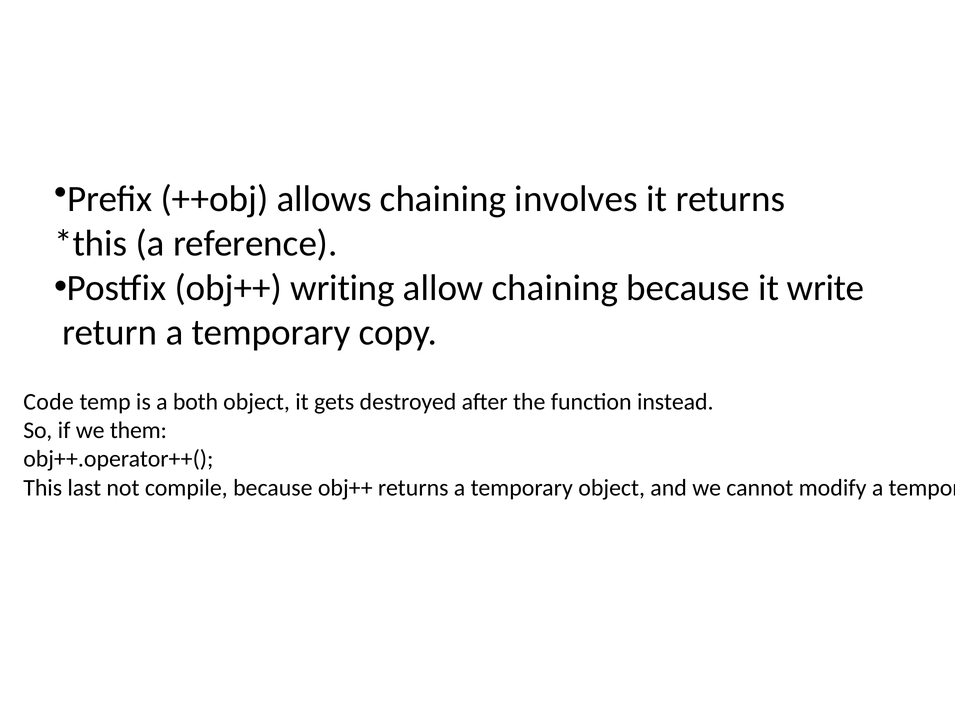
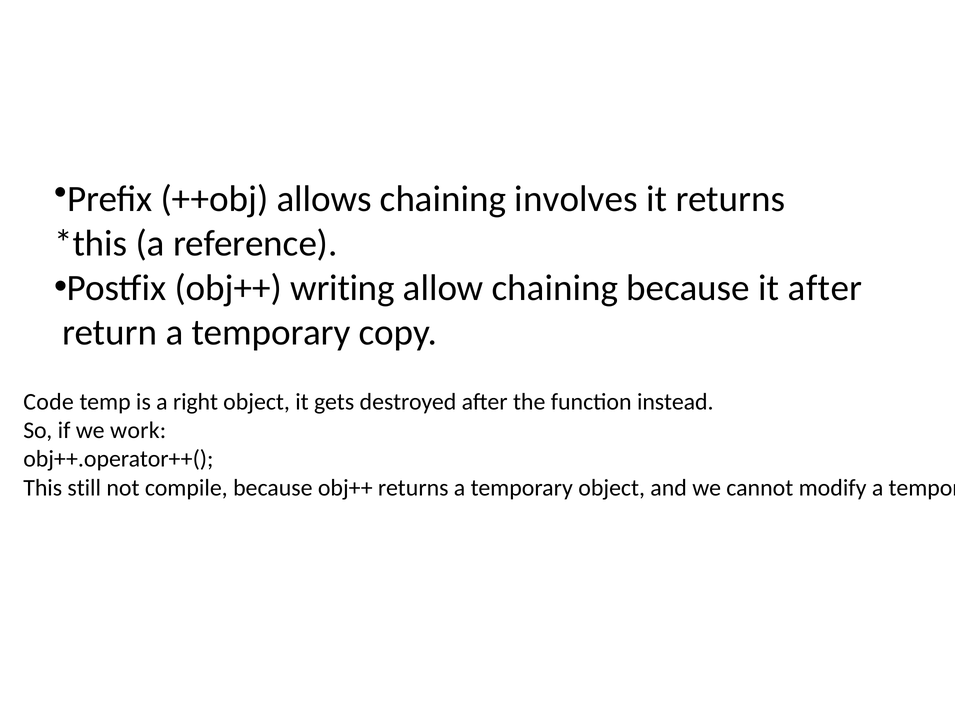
it write: write -> after
both: both -> right
them: them -> work
last: last -> still
